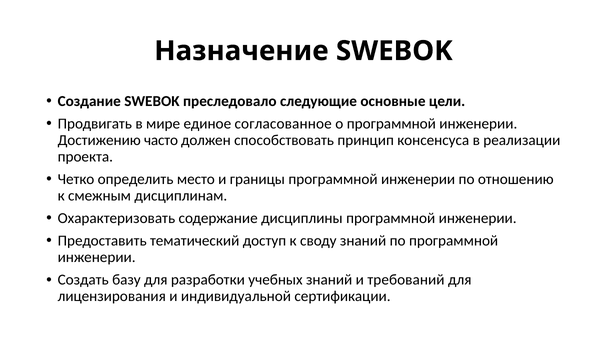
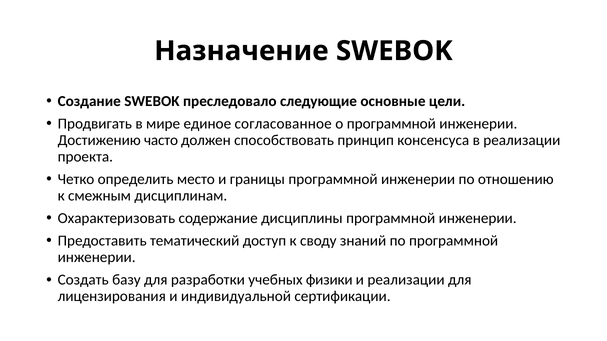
учебных знаний: знаний -> физики
и требований: требований -> реализации
